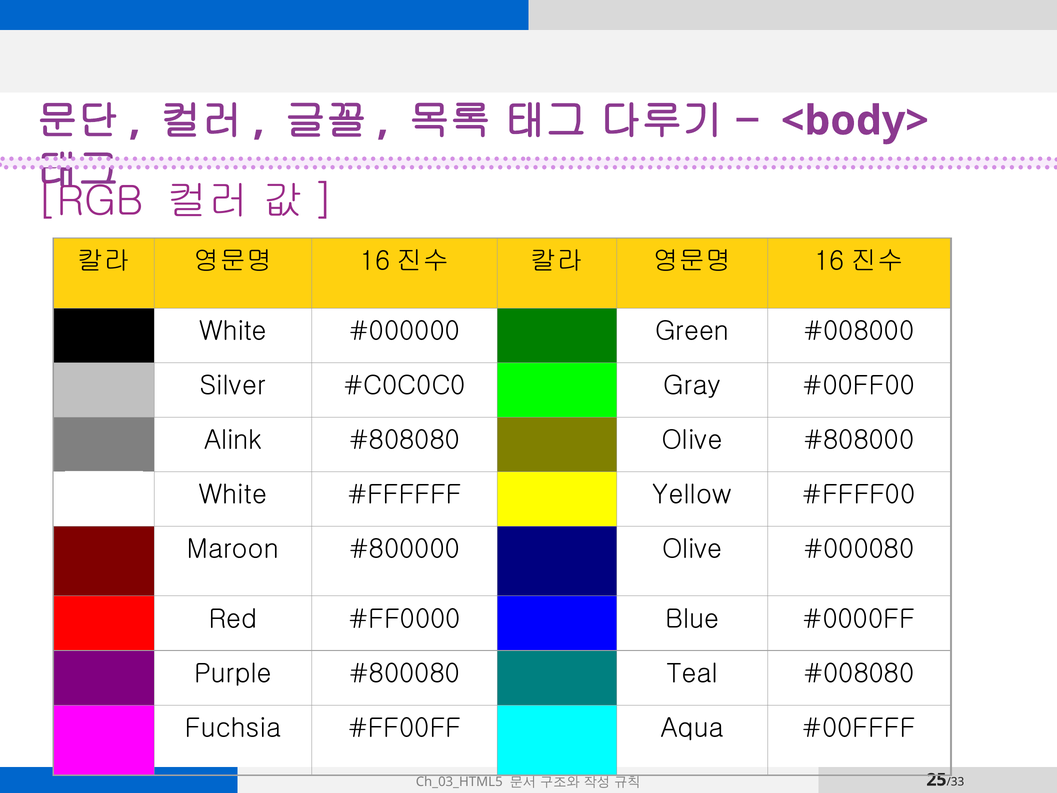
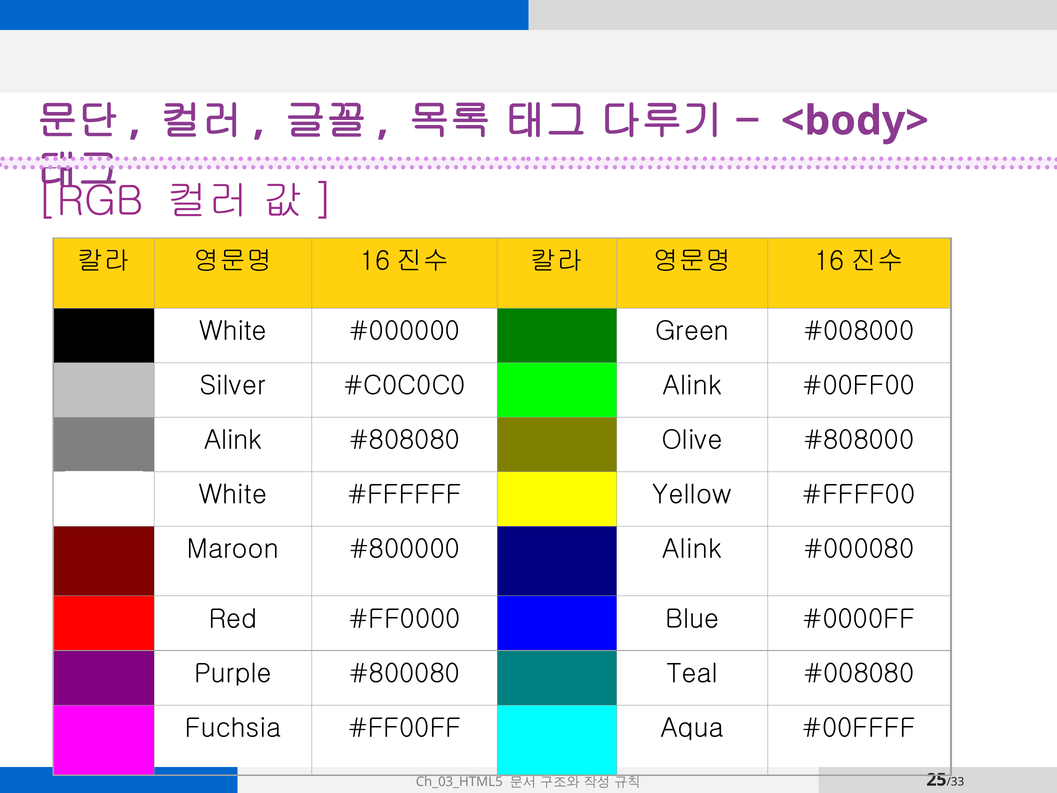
Gray at (692, 385): Gray -> Alink
Olive at (692, 549): Olive -> Alink
